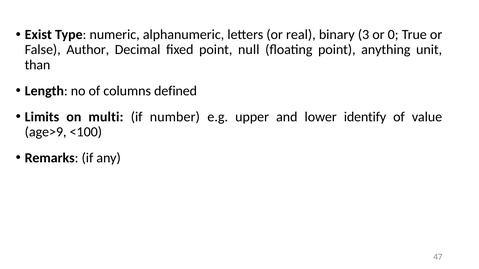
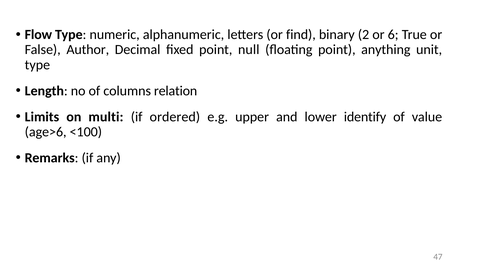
Exist: Exist -> Flow
real: real -> find
3: 3 -> 2
0: 0 -> 6
than at (37, 65): than -> type
defined: defined -> relation
number: number -> ordered
age>9: age>9 -> age>6
